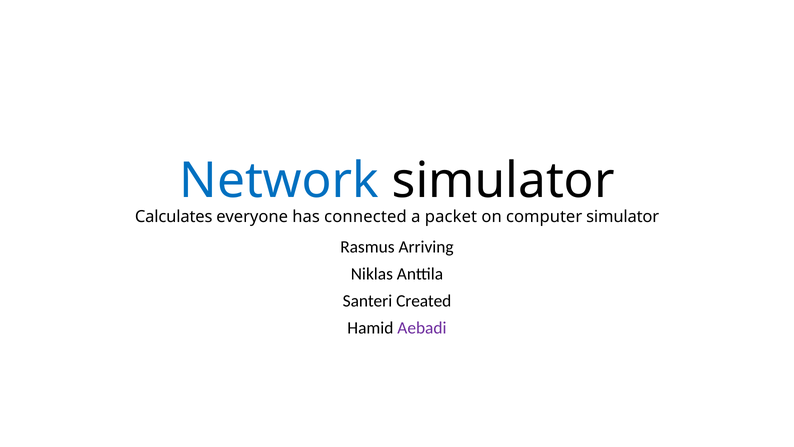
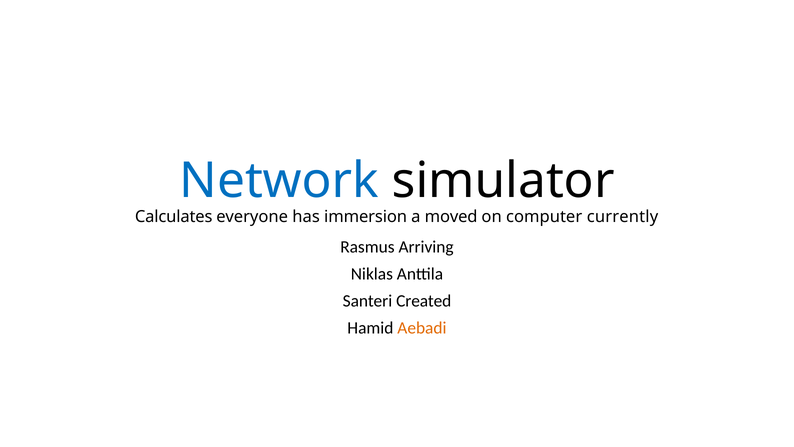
connected: connected -> immersion
packet: packet -> moved
computer simulator: simulator -> currently
Aebadi colour: purple -> orange
